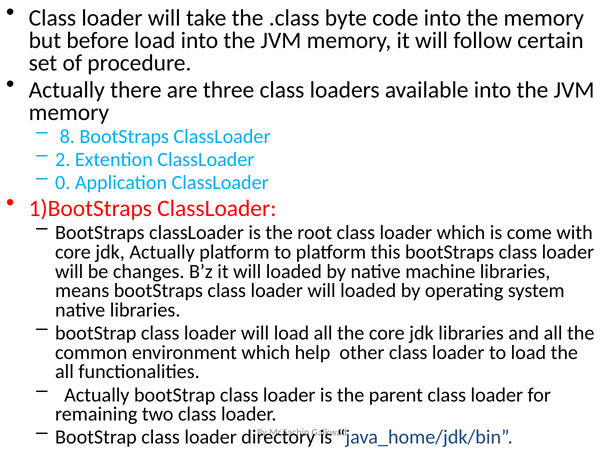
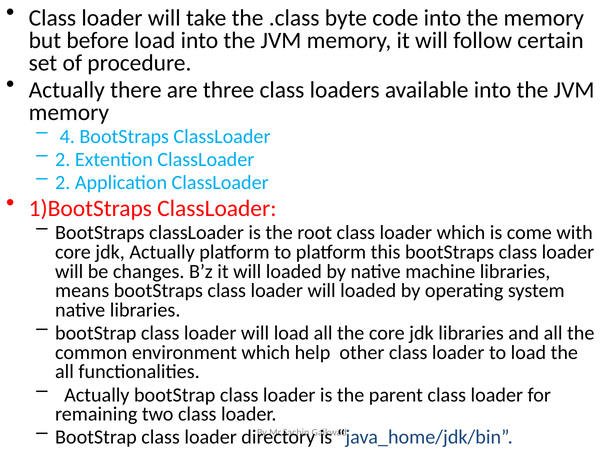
8: 8 -> 4
0 at (63, 183): 0 -> 2
